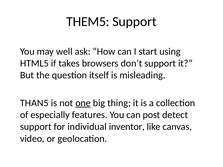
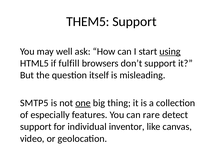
using underline: none -> present
takes: takes -> fulfill
THAN5: THAN5 -> SMTP5
post: post -> rare
